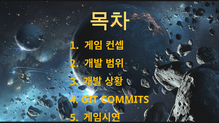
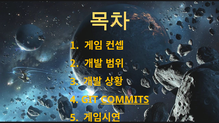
COMMITS underline: none -> present
